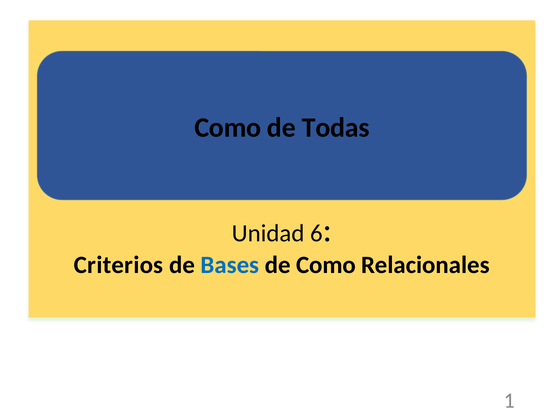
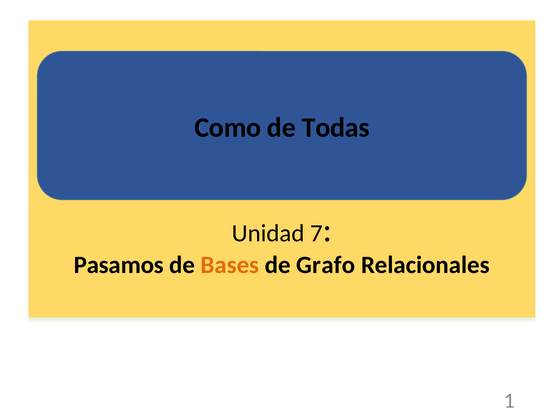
6: 6 -> 7
Criterios: Criterios -> Pasamos
Bases colour: blue -> orange
de Como: Como -> Grafo
